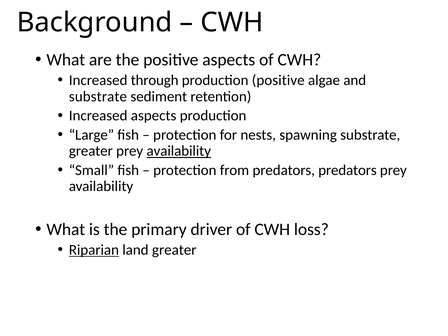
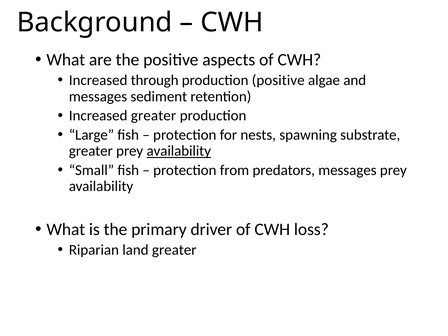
substrate at (98, 96): substrate -> messages
Increased aspects: aspects -> greater
predators predators: predators -> messages
Riparian underline: present -> none
